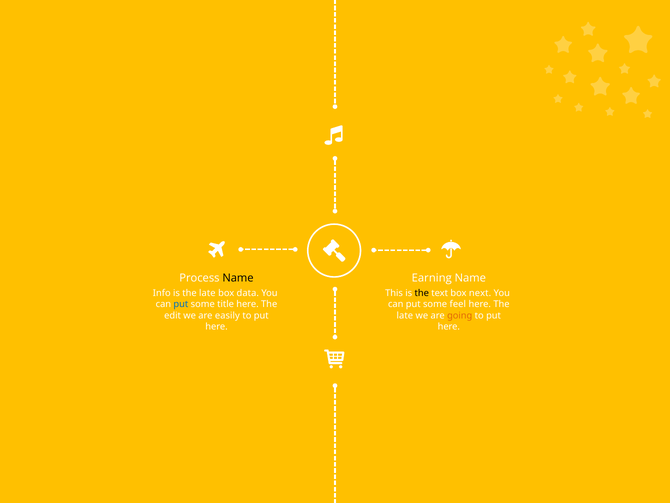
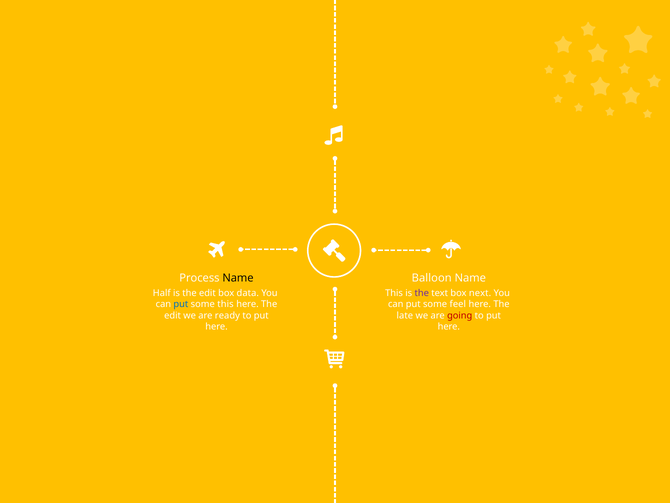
Earning: Earning -> Balloon
Info: Info -> Half
is the late: late -> edit
the at (422, 293) colour: black -> purple
some title: title -> this
easily: easily -> ready
going colour: orange -> red
